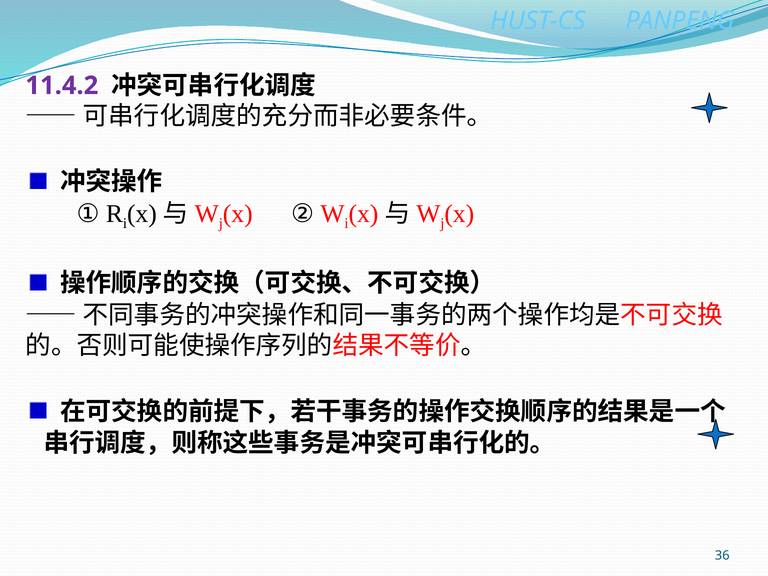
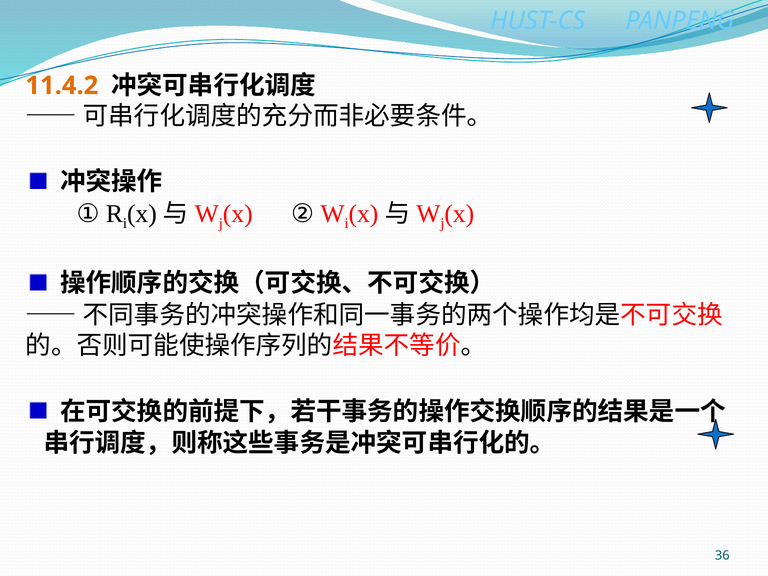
11.4.2 colour: purple -> orange
